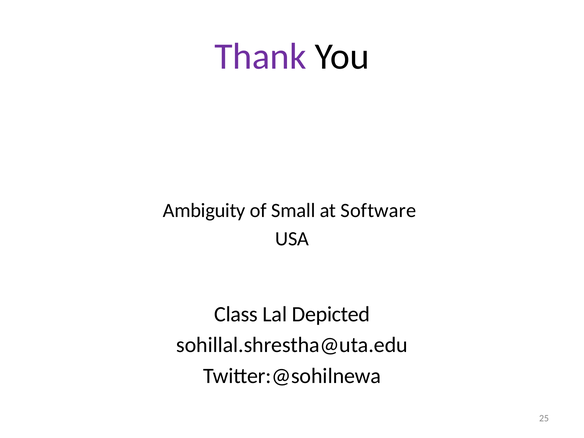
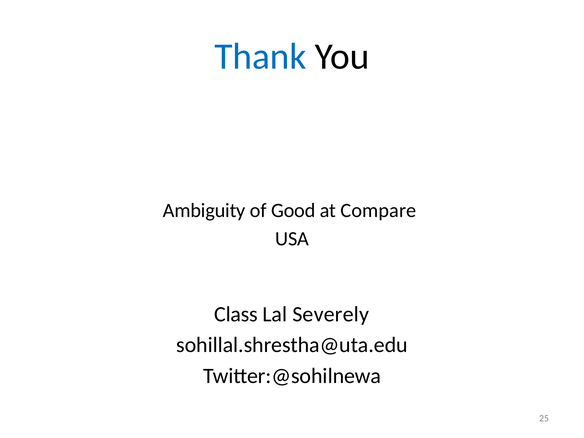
Thank colour: purple -> blue
Small: Small -> Good
Software: Software -> Compare
Depicted: Depicted -> Severely
